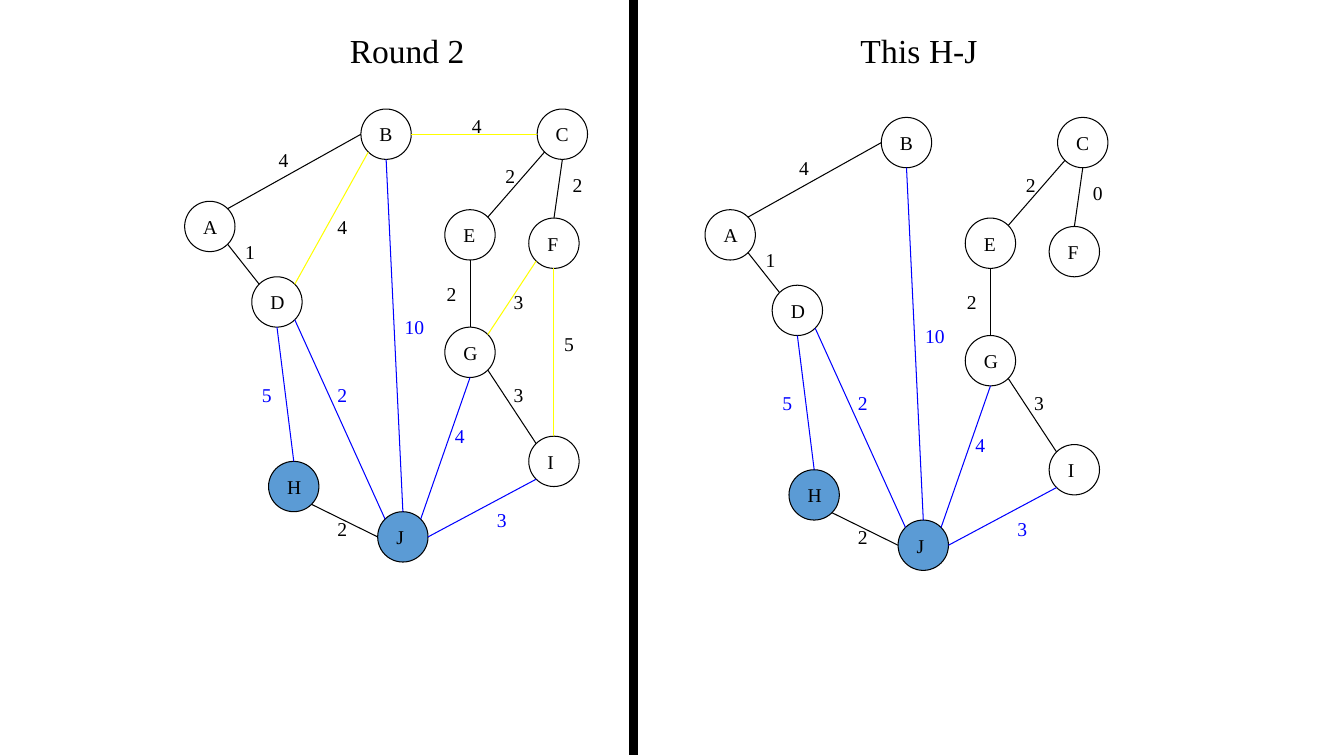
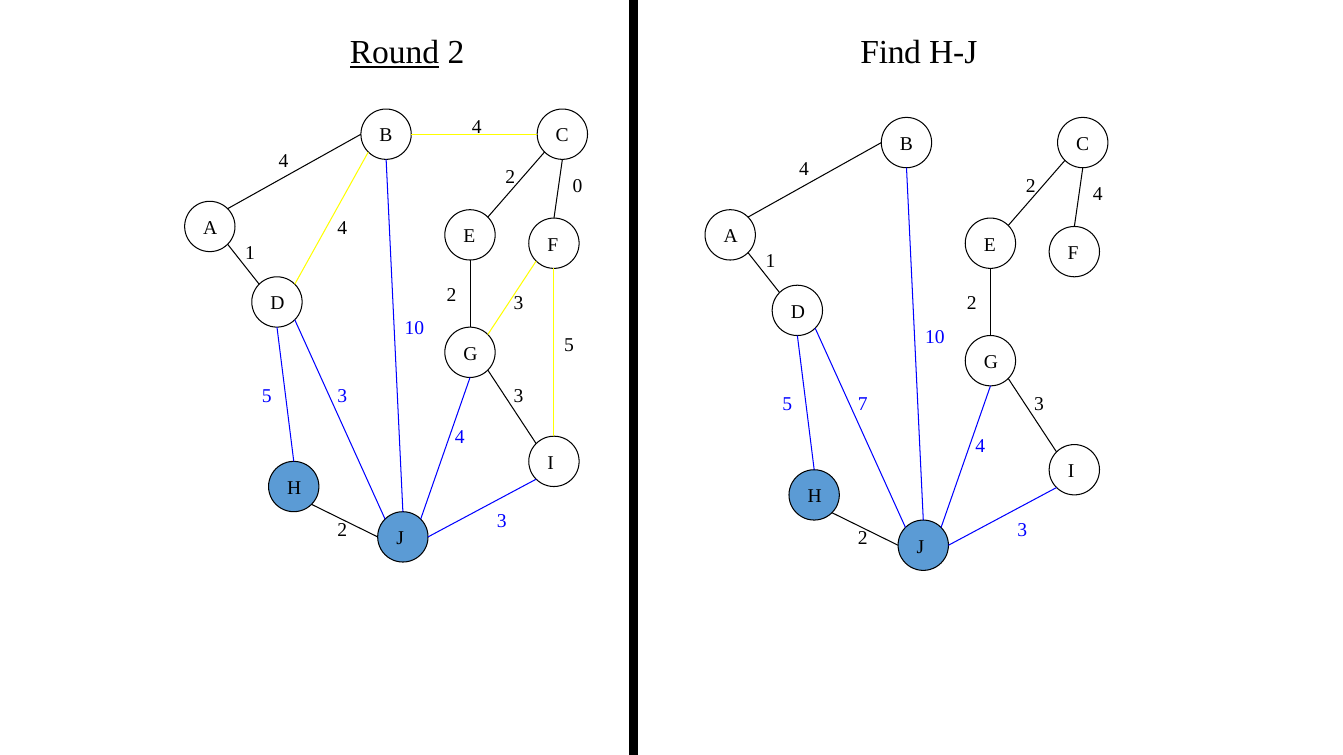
Round underline: none -> present
This: This -> Find
2 at (577, 186): 2 -> 0
2 0: 0 -> 4
2 at (342, 396): 2 -> 3
2 at (863, 404): 2 -> 7
